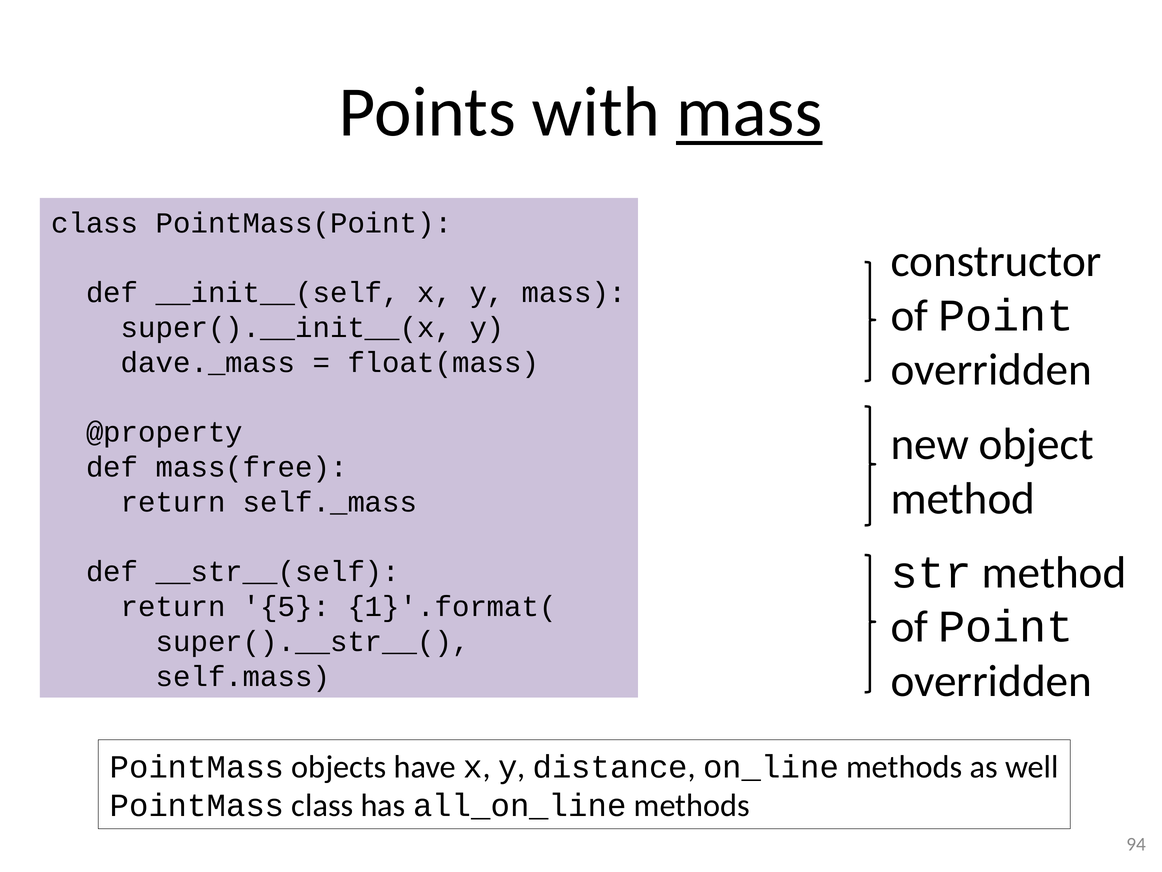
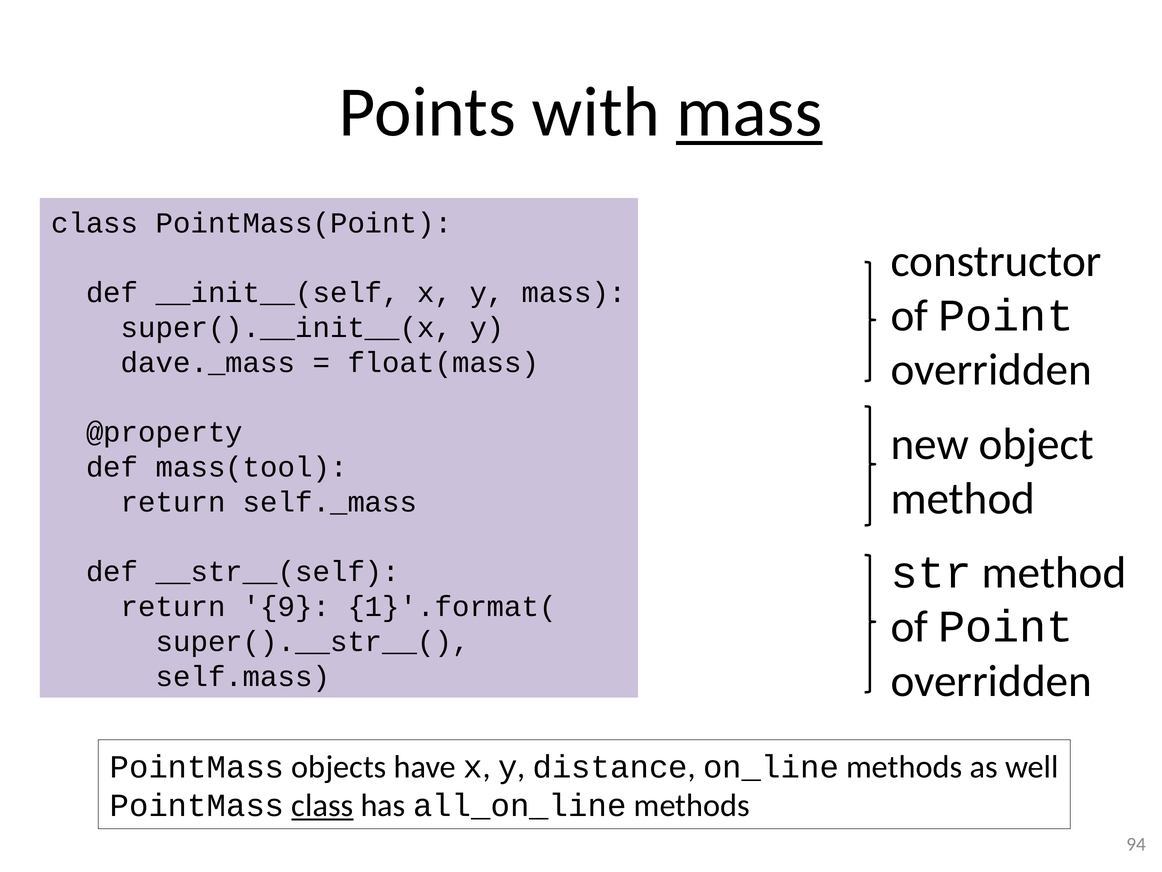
mass(free: mass(free -> mass(tool
5: 5 -> 9
class at (322, 805) underline: none -> present
